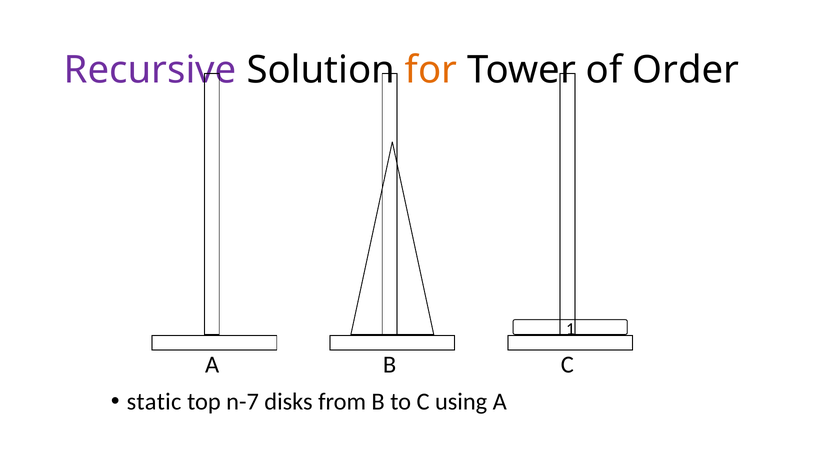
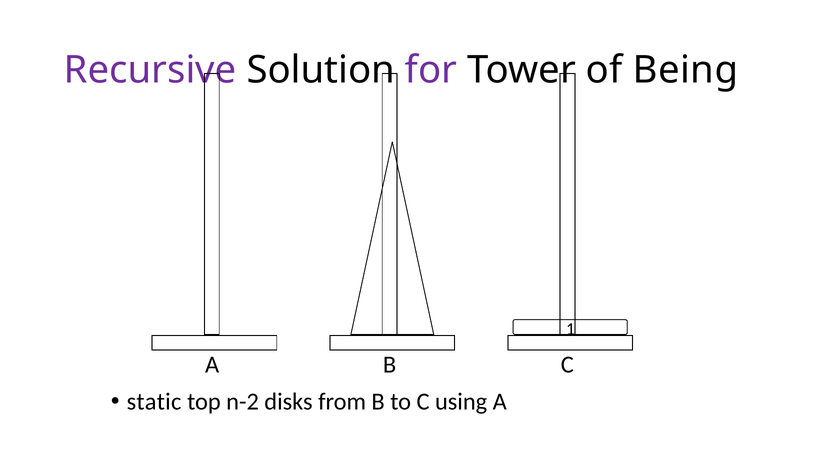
for colour: orange -> purple
Order: Order -> Being
n-7: n-7 -> n-2
